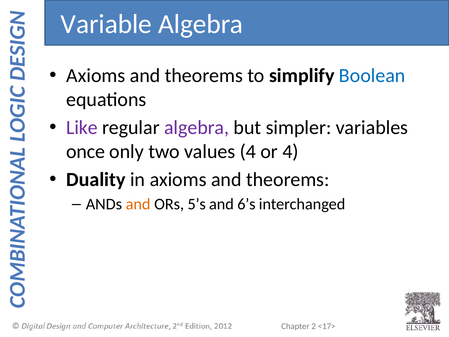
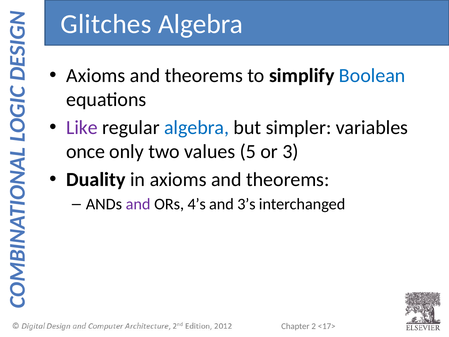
Variable: Variable -> Glitches
algebra at (197, 127) colour: purple -> blue
values 4: 4 -> 5
or 4: 4 -> 3
and at (138, 204) colour: orange -> purple
5’s: 5’s -> 4’s
6’s: 6’s -> 3’s
